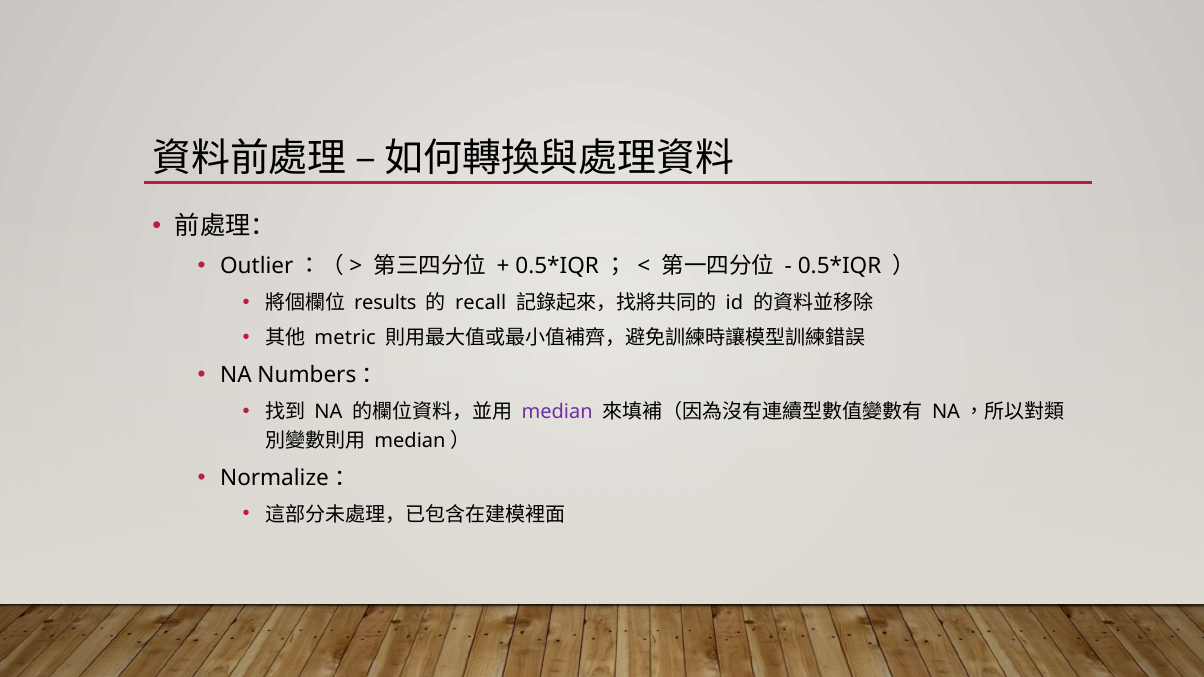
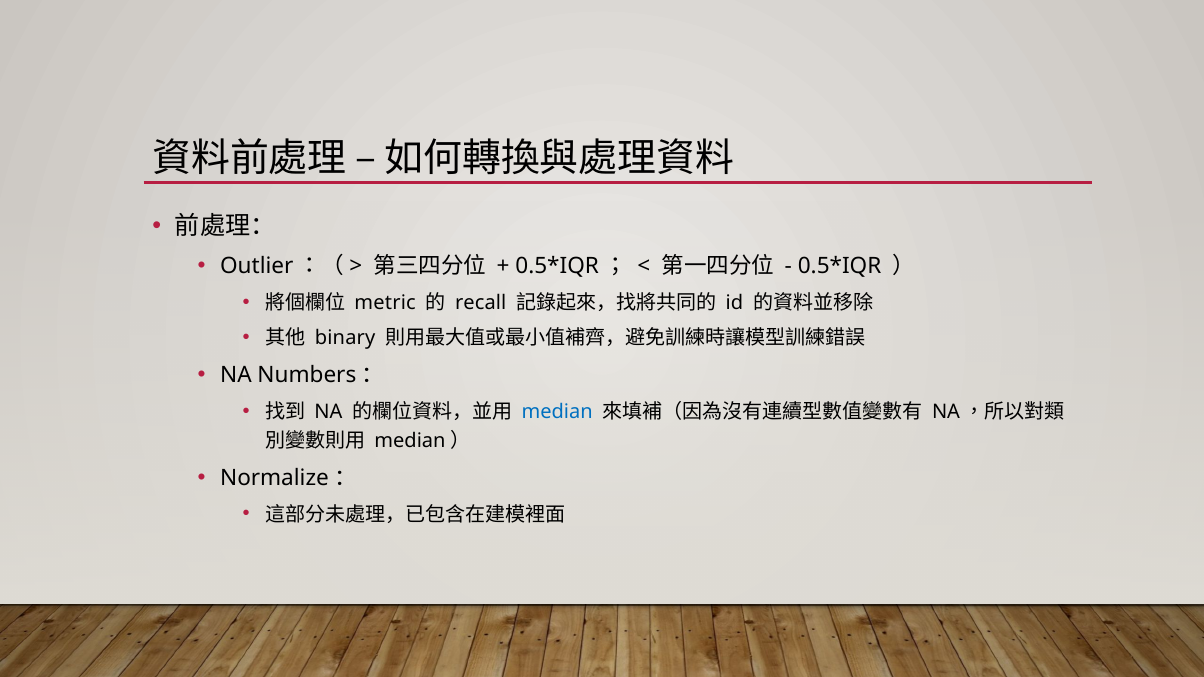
results: results -> metric
metric: metric -> binary
median colour: purple -> blue
